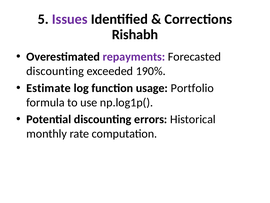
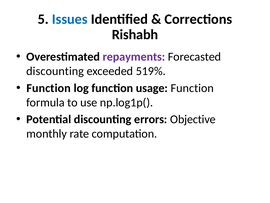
Issues colour: purple -> blue
190%: 190% -> 519%
Estimate at (49, 88): Estimate -> Function
usage Portfolio: Portfolio -> Function
Historical: Historical -> Objective
